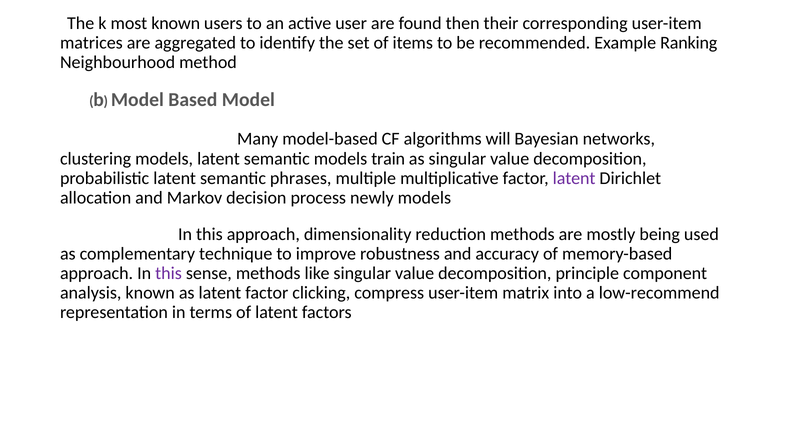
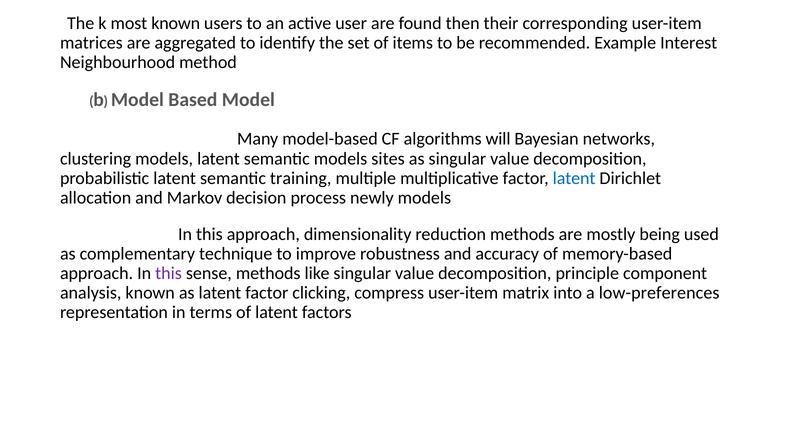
Ranking: Ranking -> Interest
train: train -> sites
phrases: phrases -> training
latent at (574, 178) colour: purple -> blue
low-recommend: low-recommend -> low-preferences
